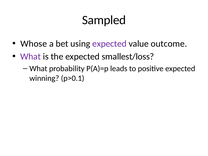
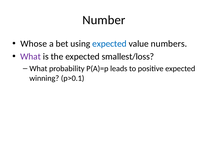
Sampled: Sampled -> Number
expected at (109, 44) colour: purple -> blue
outcome: outcome -> numbers
